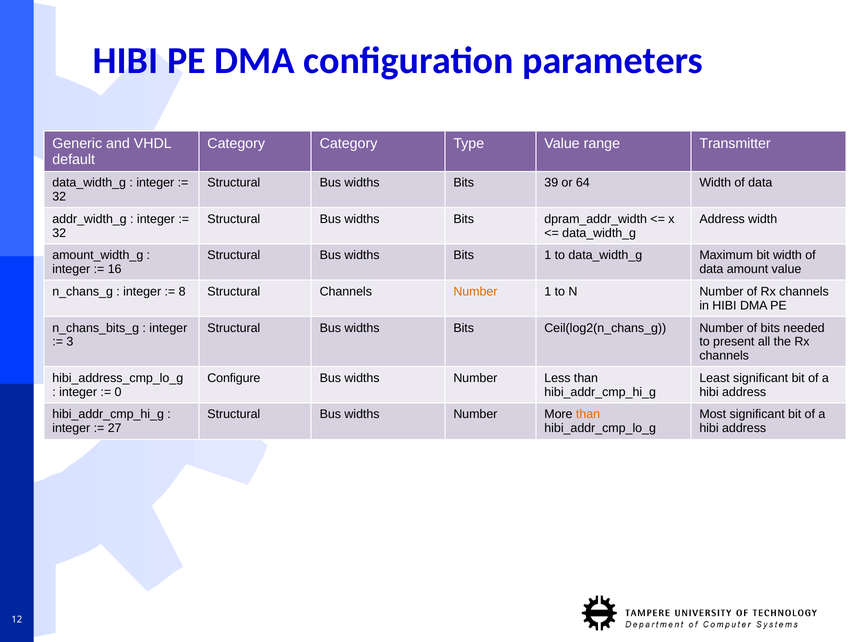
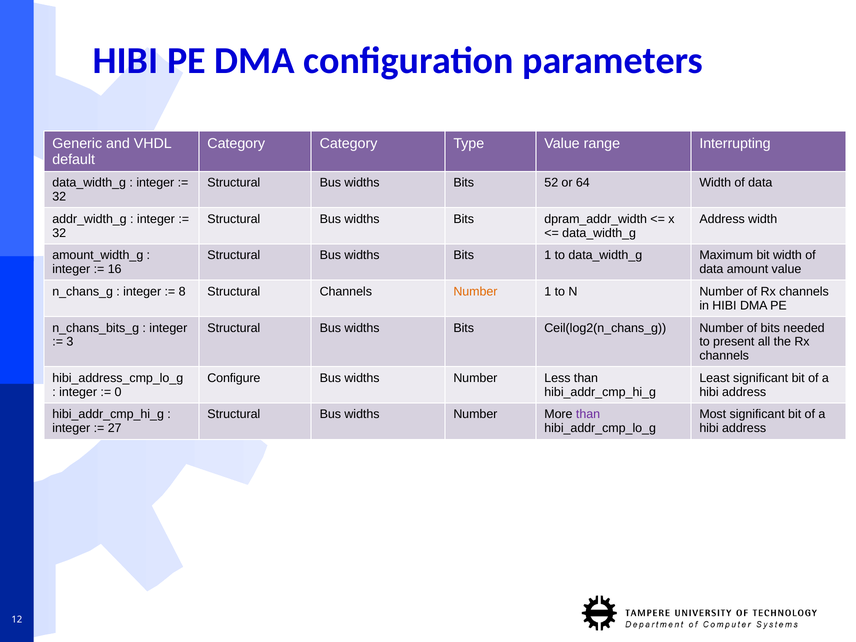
Transmitter: Transmitter -> Interrupting
39: 39 -> 52
than at (588, 414) colour: orange -> purple
